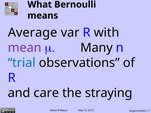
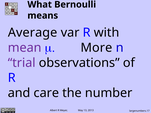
Many: Many -> More
trial colour: blue -> purple
straying: straying -> number
